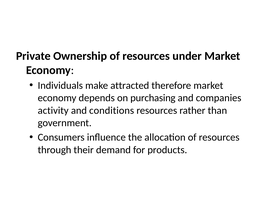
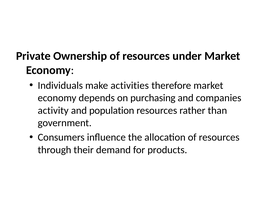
attracted: attracted -> activities
conditions: conditions -> population
